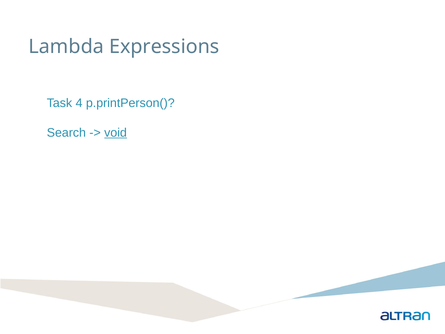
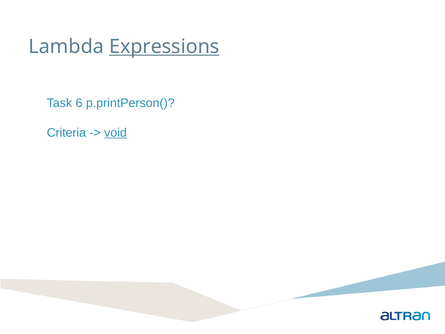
Expressions underline: none -> present
4: 4 -> 6
Search: Search -> Criteria
